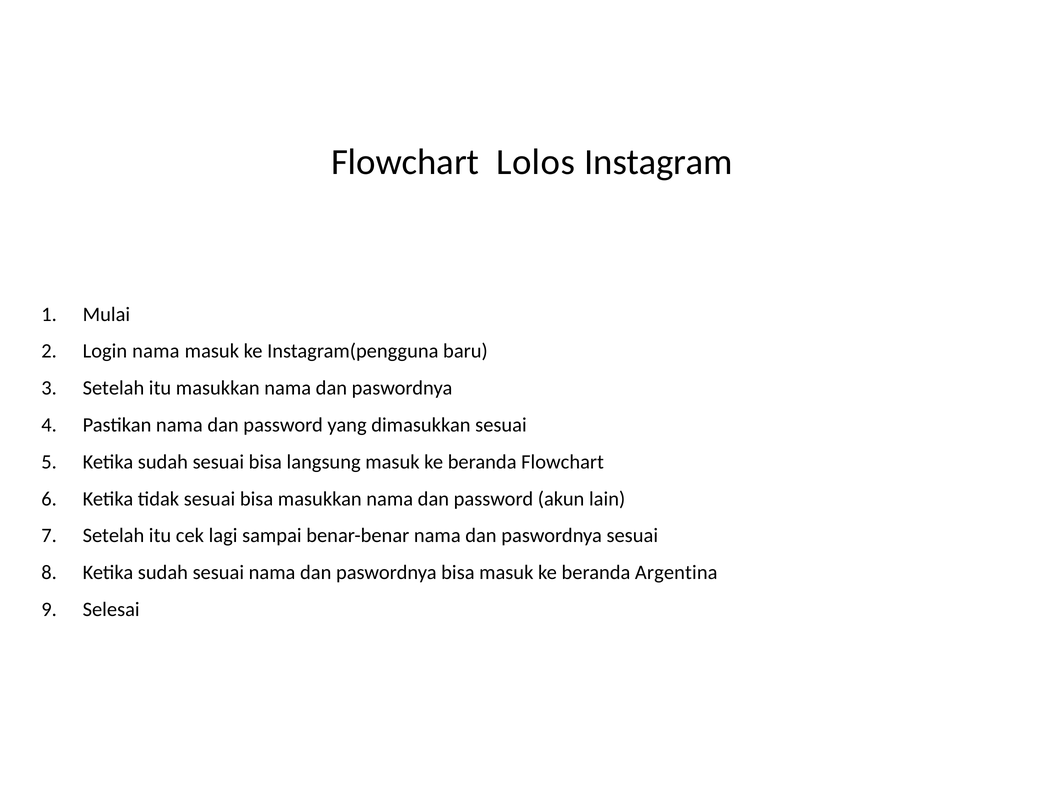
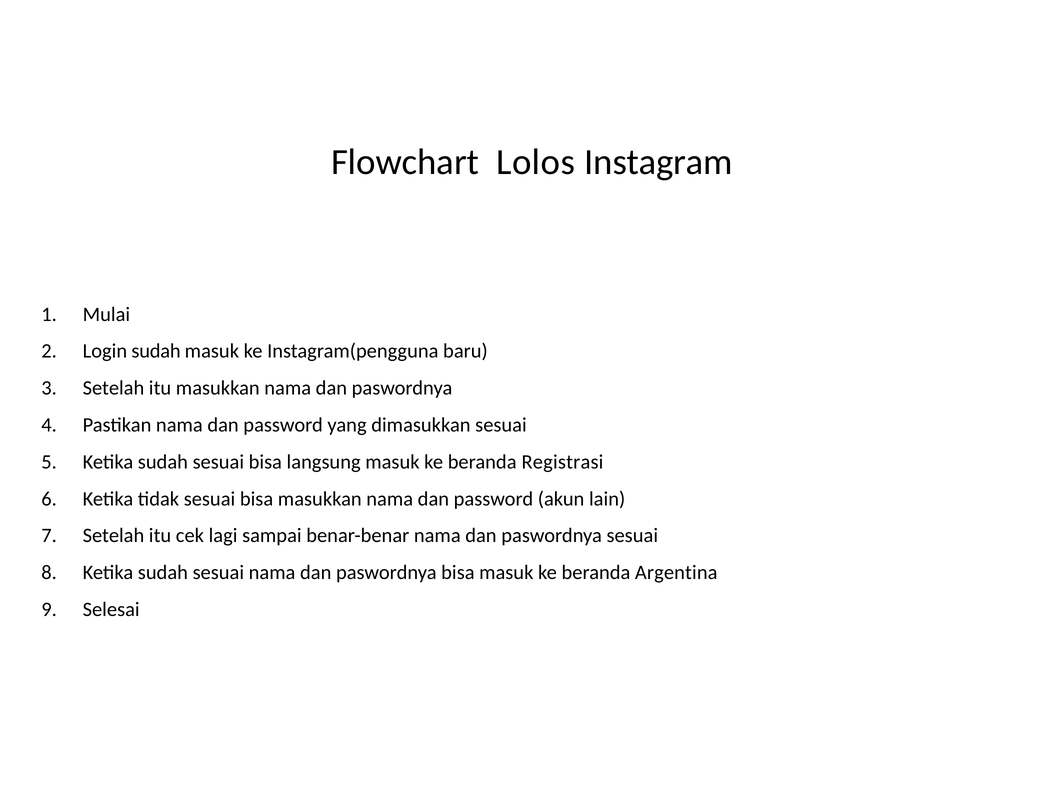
Login nama: nama -> sudah
beranda Flowchart: Flowchart -> Registrasi
